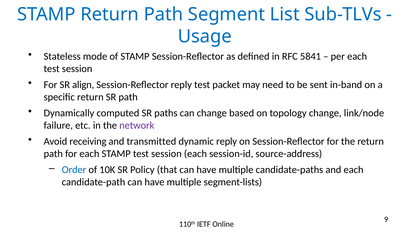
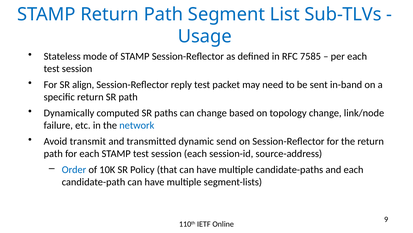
5841: 5841 -> 7585
network colour: purple -> blue
receiving: receiving -> transmit
dynamic reply: reply -> send
